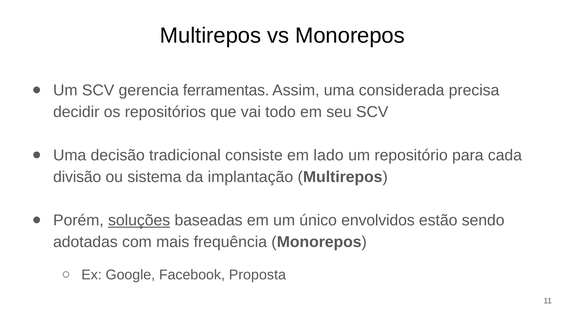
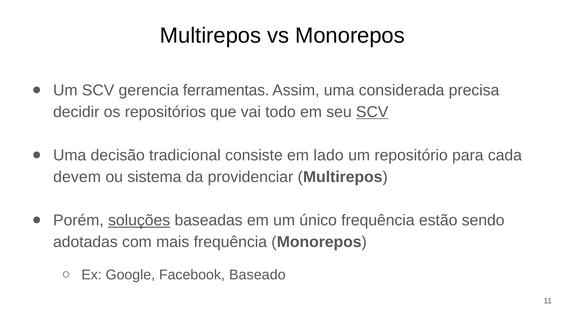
SCV at (372, 112) underline: none -> present
divisão: divisão -> devem
implantação: implantação -> providenciar
único envolvidos: envolvidos -> frequência
Proposta: Proposta -> Baseado
